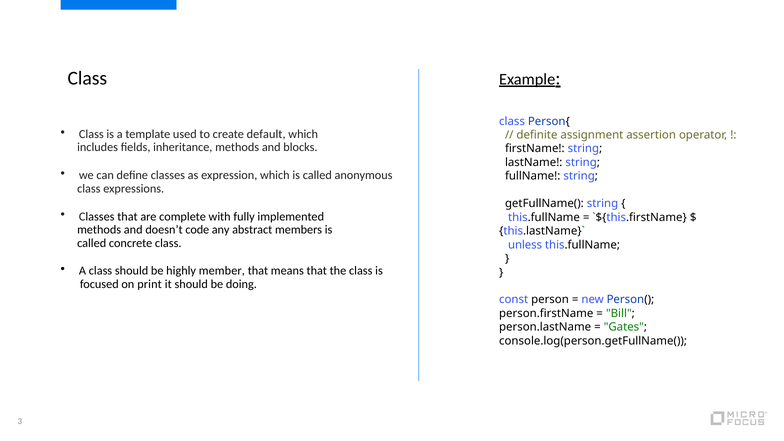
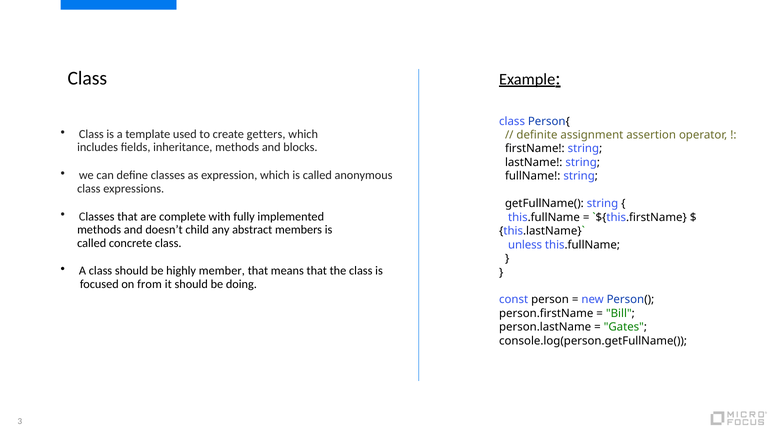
default: default -> getters
code: code -> child
print: print -> from
